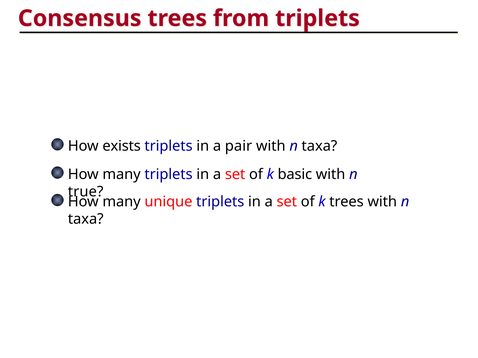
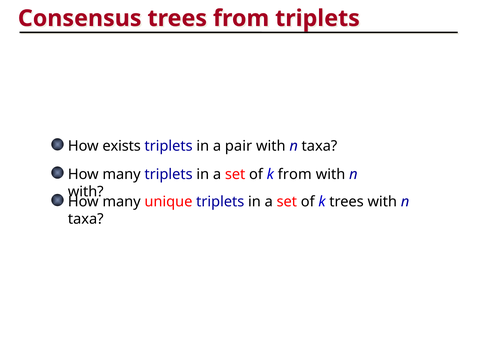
k basic: basic -> from
true at (86, 192): true -> with
